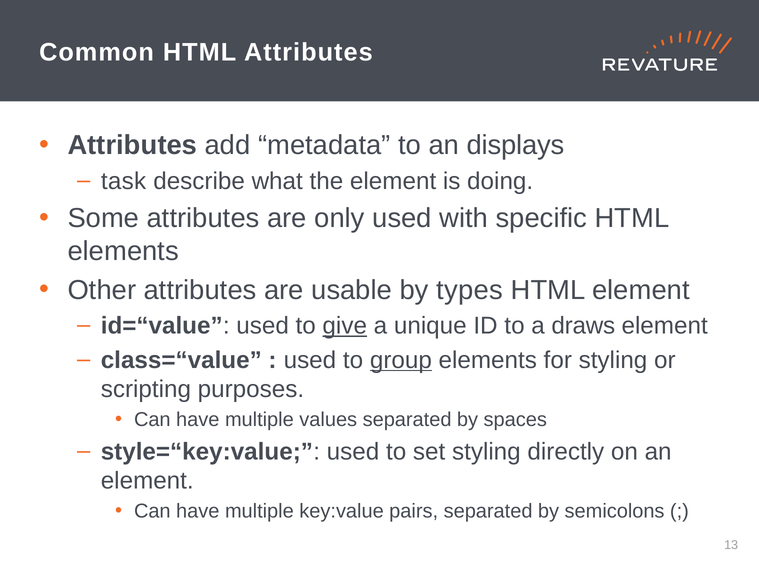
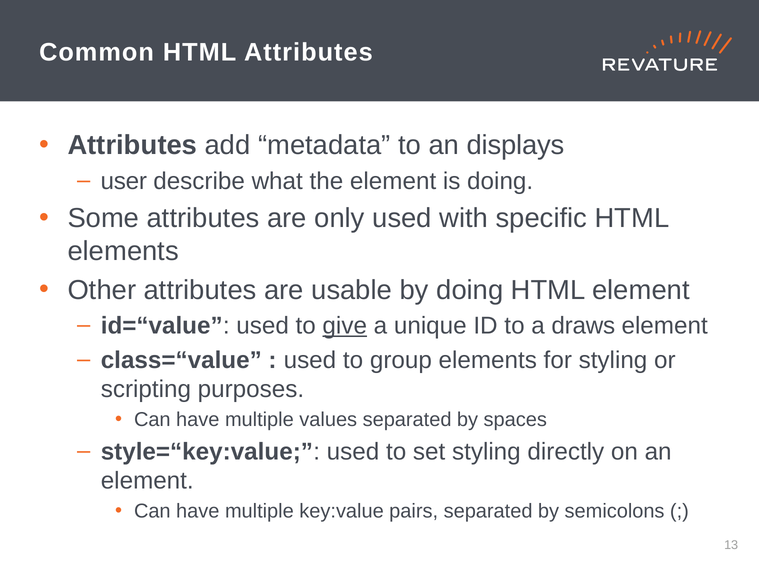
task: task -> user
by types: types -> doing
group underline: present -> none
